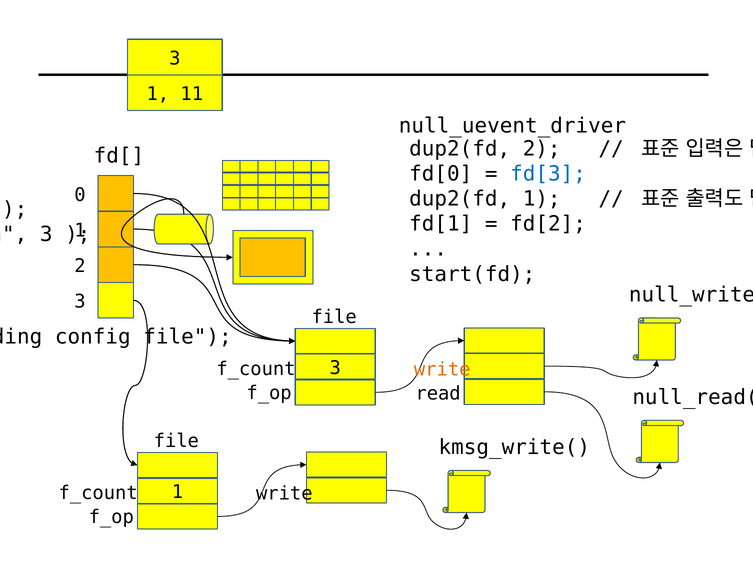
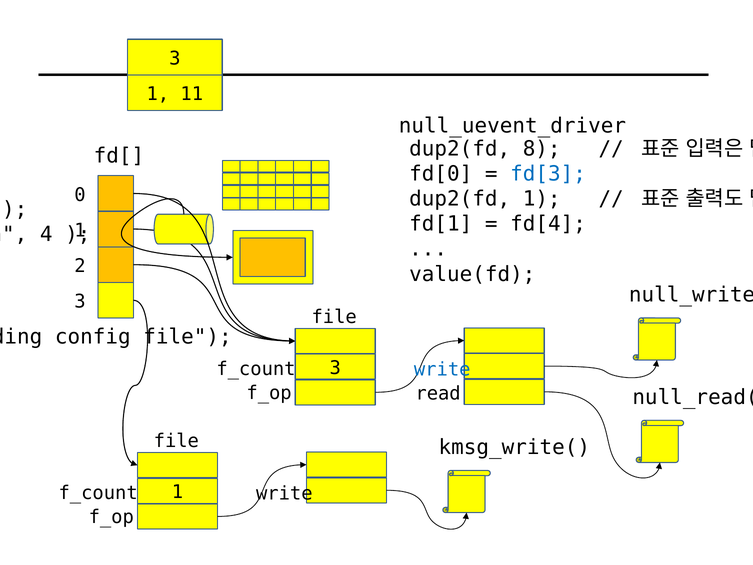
dup2(fd 2: 2 -> 8
fd[2: fd[2 -> fd[4
3 at (46, 234): 3 -> 4
start(fd: start(fd -> value(fd
write at (442, 369) colour: orange -> blue
